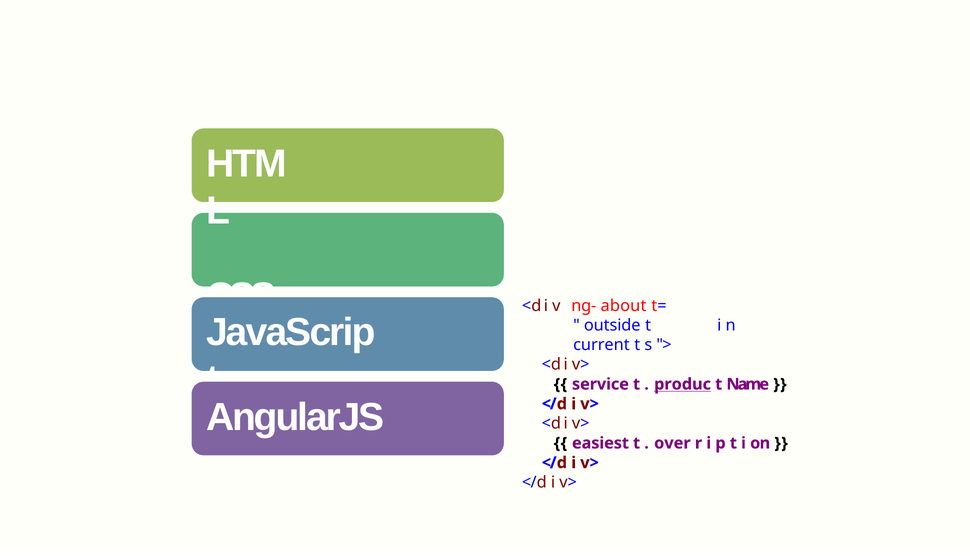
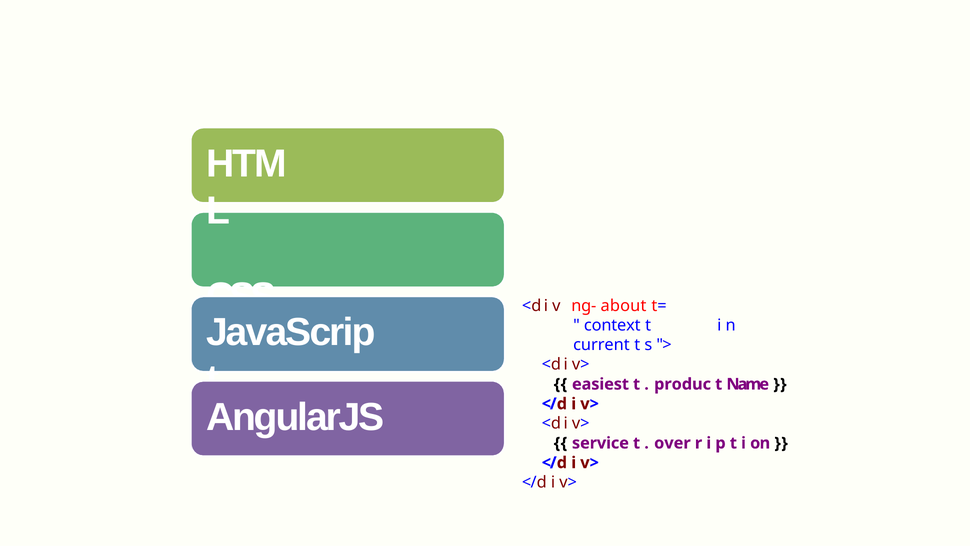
outside: outside -> context
service: service -> easiest
produc underline: present -> none
easiest: easiest -> service
